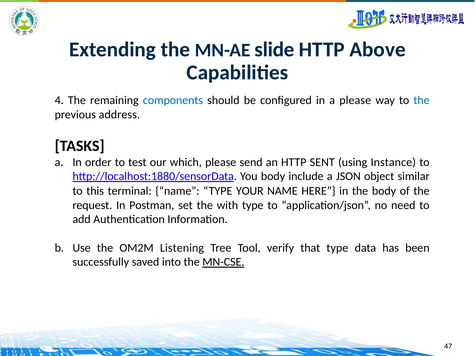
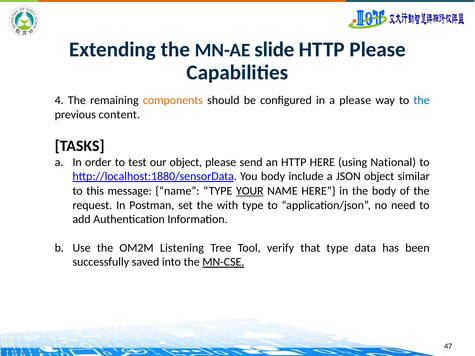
HTTP Above: Above -> Please
components colour: blue -> orange
address: address -> content
our which: which -> object
HTTP SENT: SENT -> HERE
Instance: Instance -> National
terminal: terminal -> message
YOUR underline: none -> present
